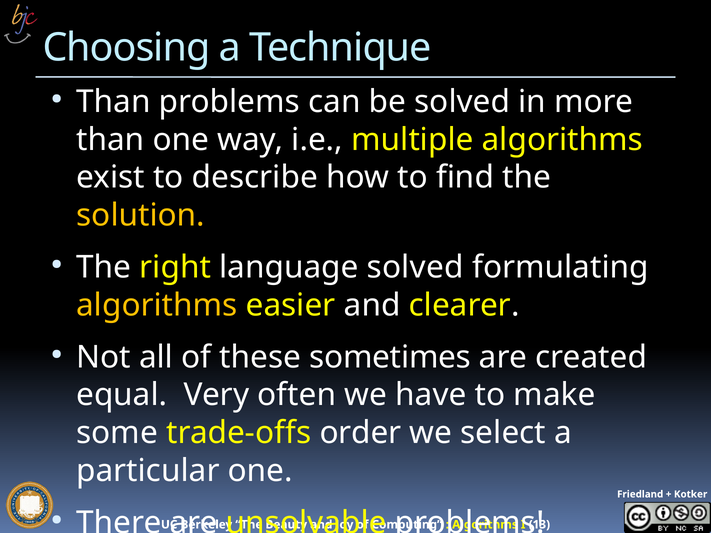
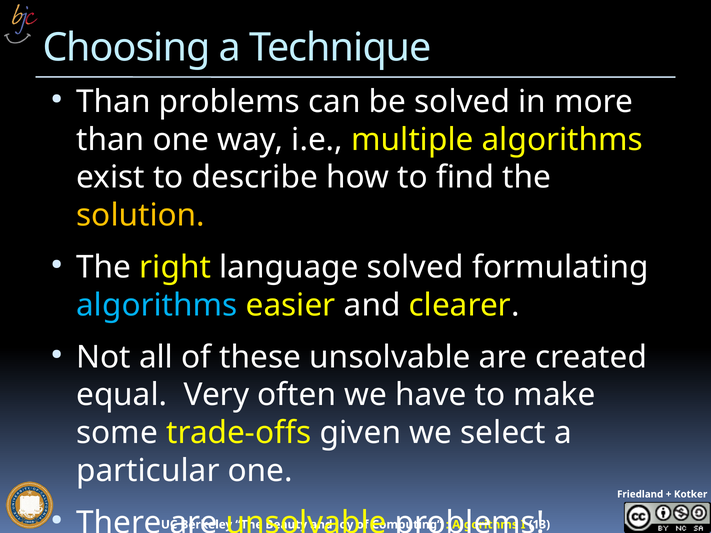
algorithms at (157, 305) colour: yellow -> light blue
these sometimes: sometimes -> unsolvable
order: order -> given
